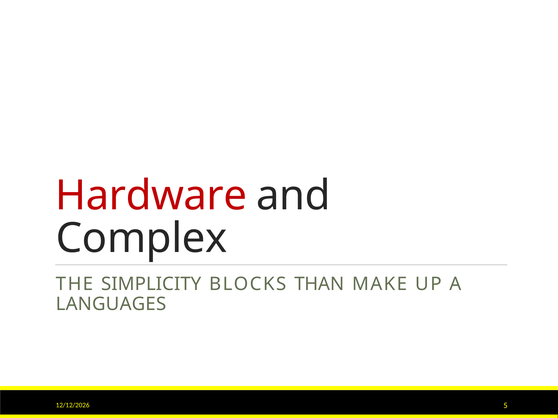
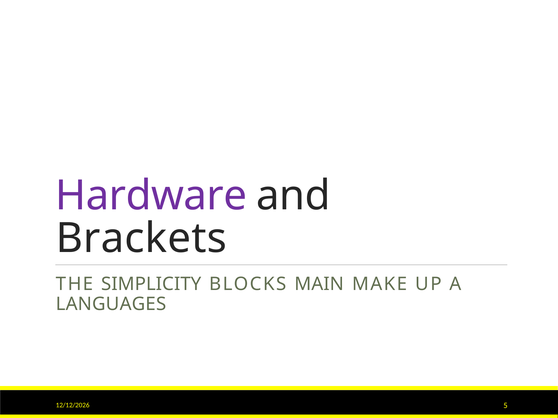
Hardware colour: red -> purple
Complex: Complex -> Brackets
THAN: THAN -> MAIN
